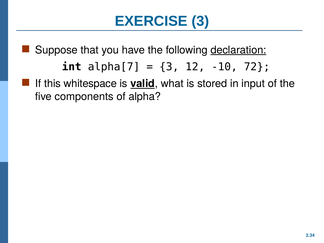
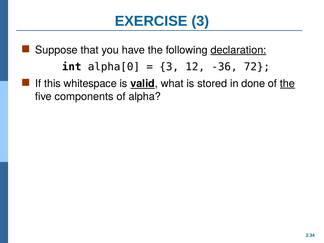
alpha[7: alpha[7 -> alpha[0
-10: -10 -> -36
input: input -> done
the at (287, 83) underline: none -> present
